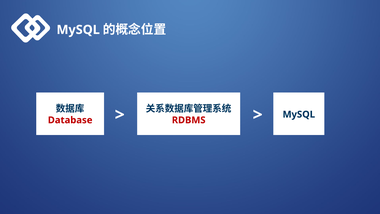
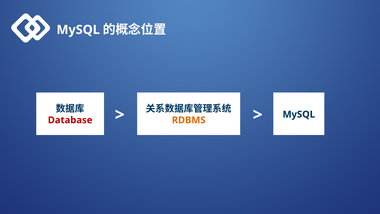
RDBMS colour: red -> orange
